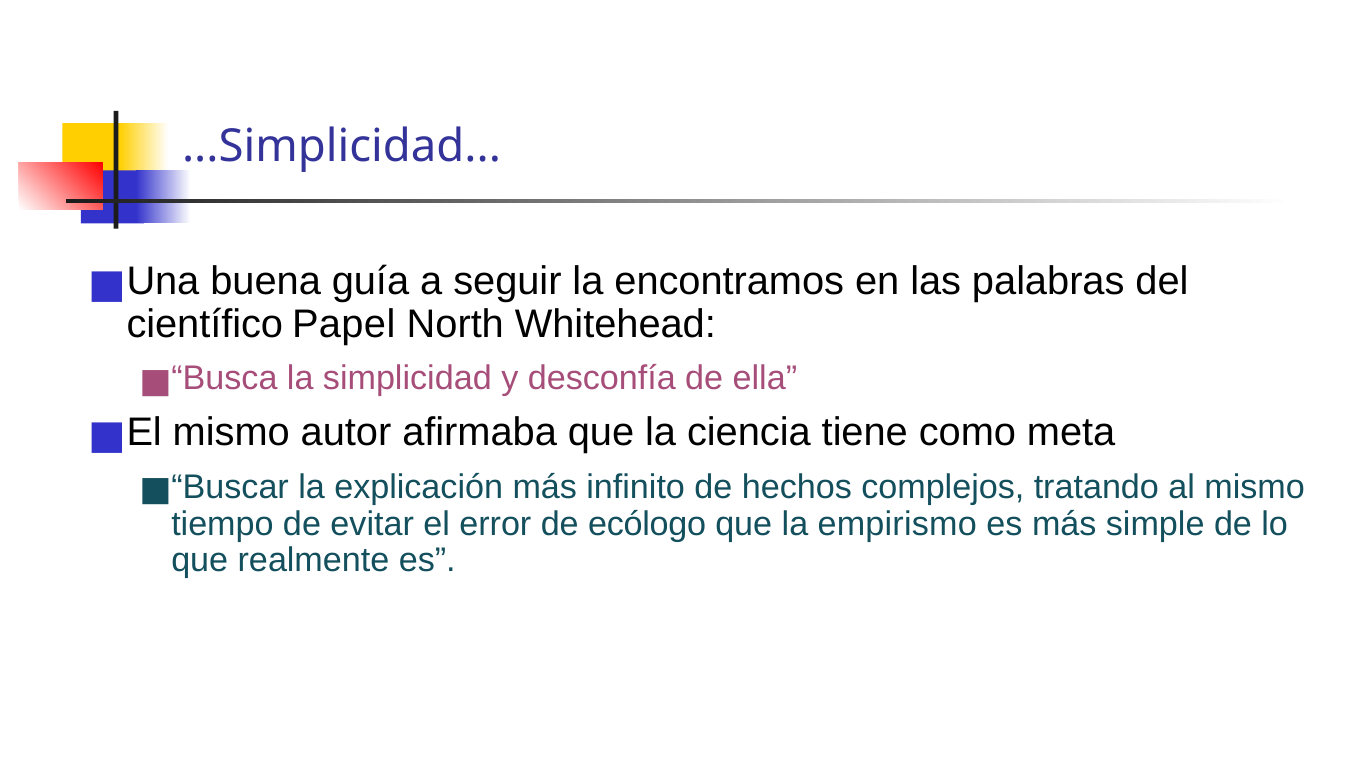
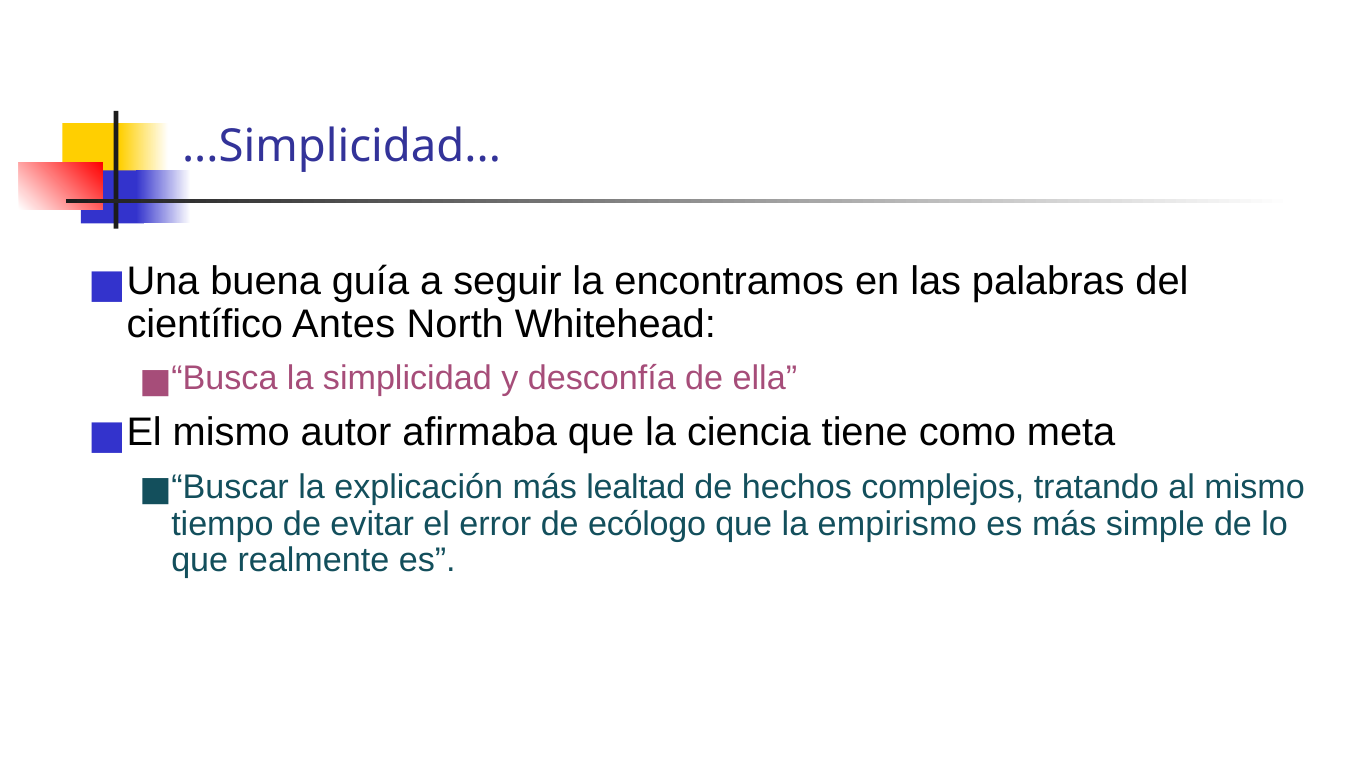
Papel: Papel -> Antes
infinito: infinito -> lealtad
